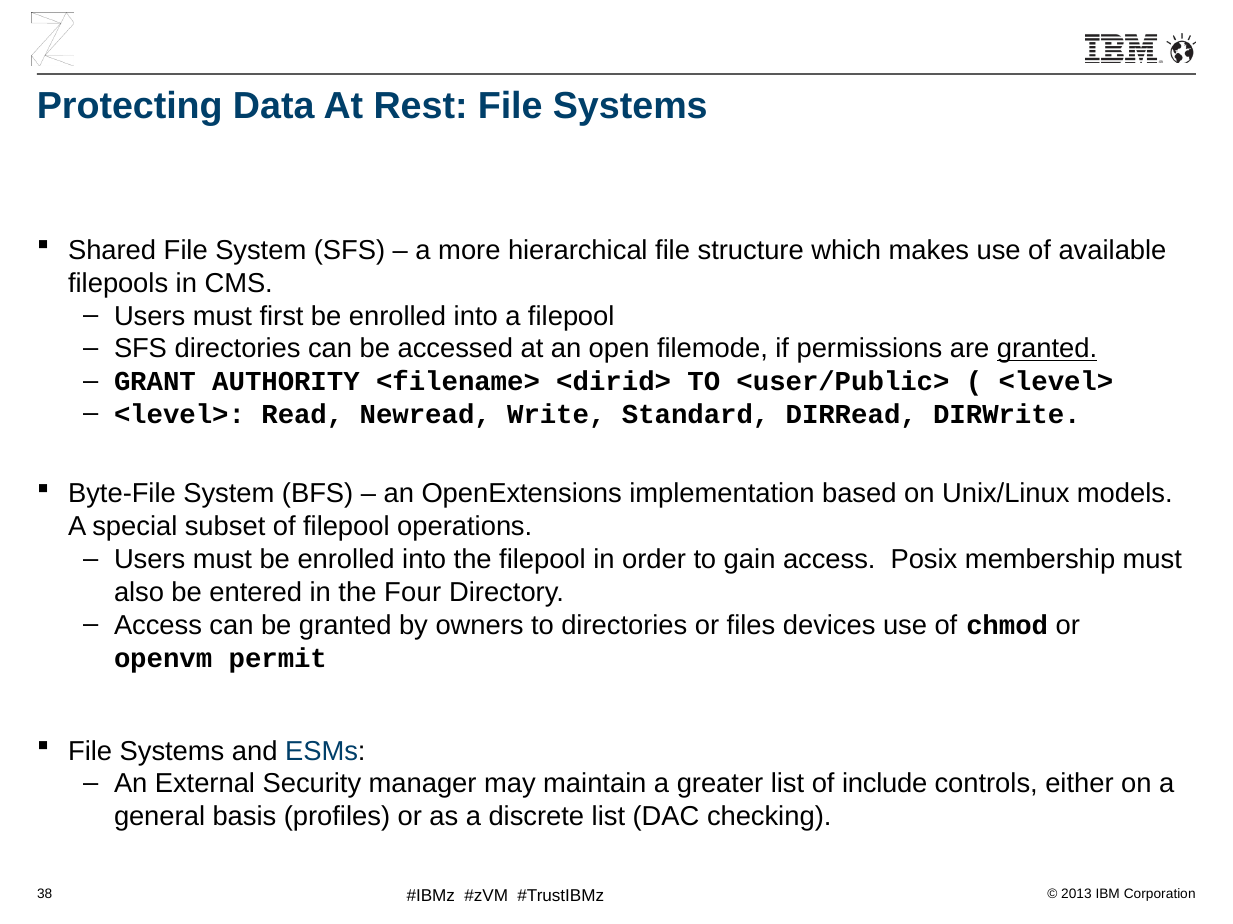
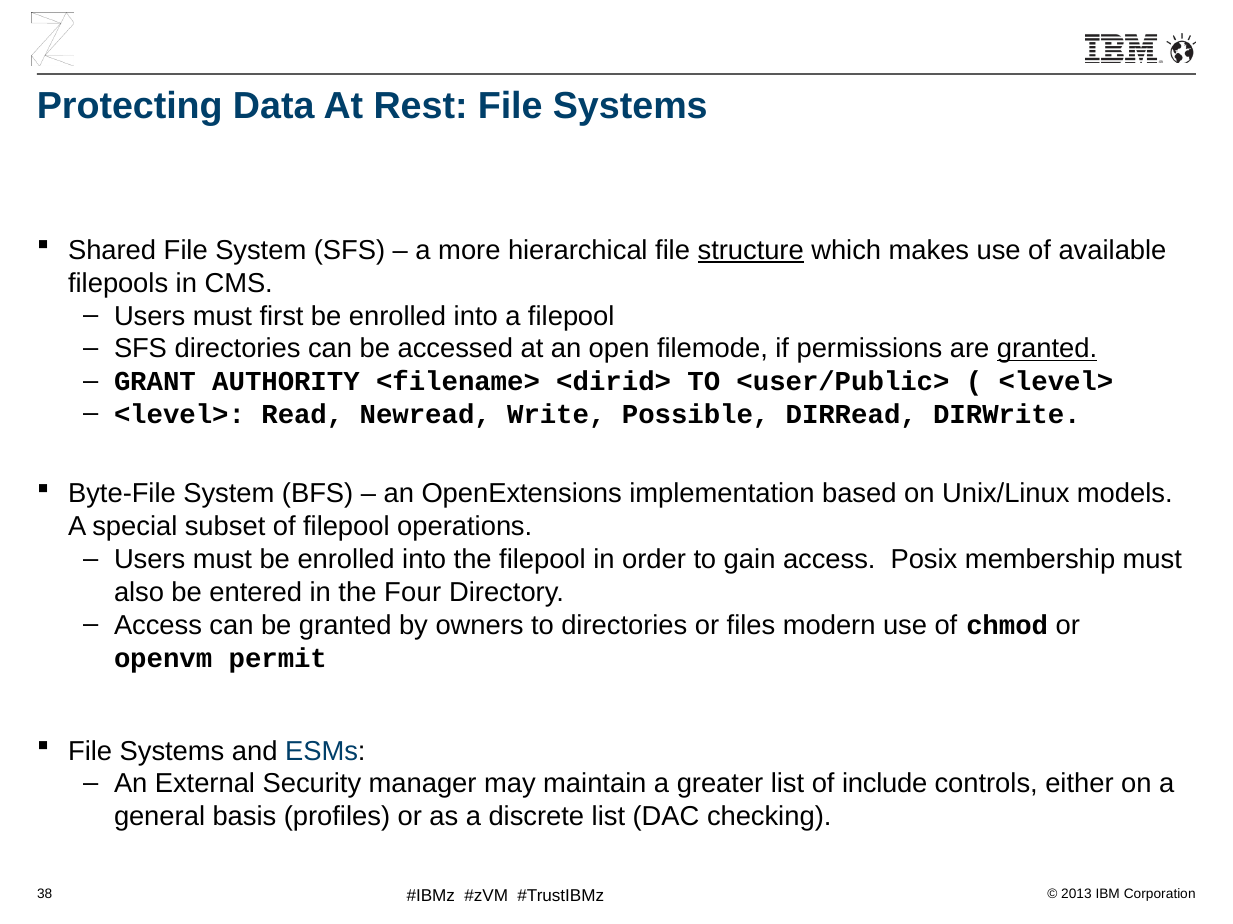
structure underline: none -> present
Standard: Standard -> Possible
devices: devices -> modern
